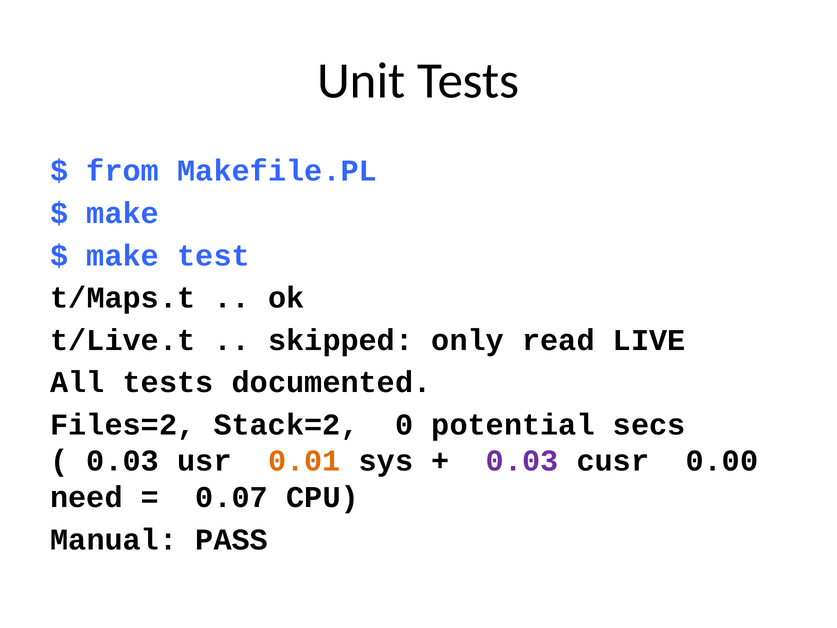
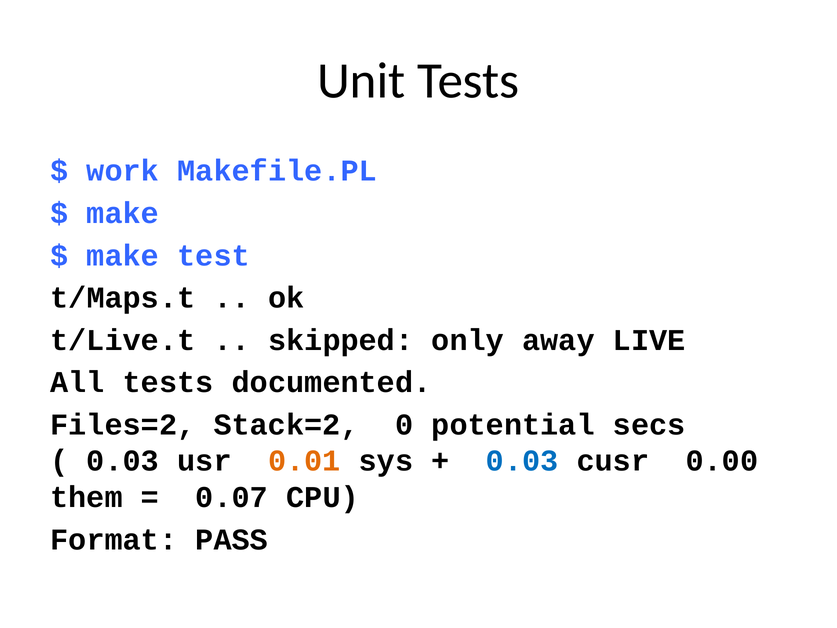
from: from -> work
read: read -> away
0.03 at (522, 461) colour: purple -> blue
need: need -> them
Manual: Manual -> Format
